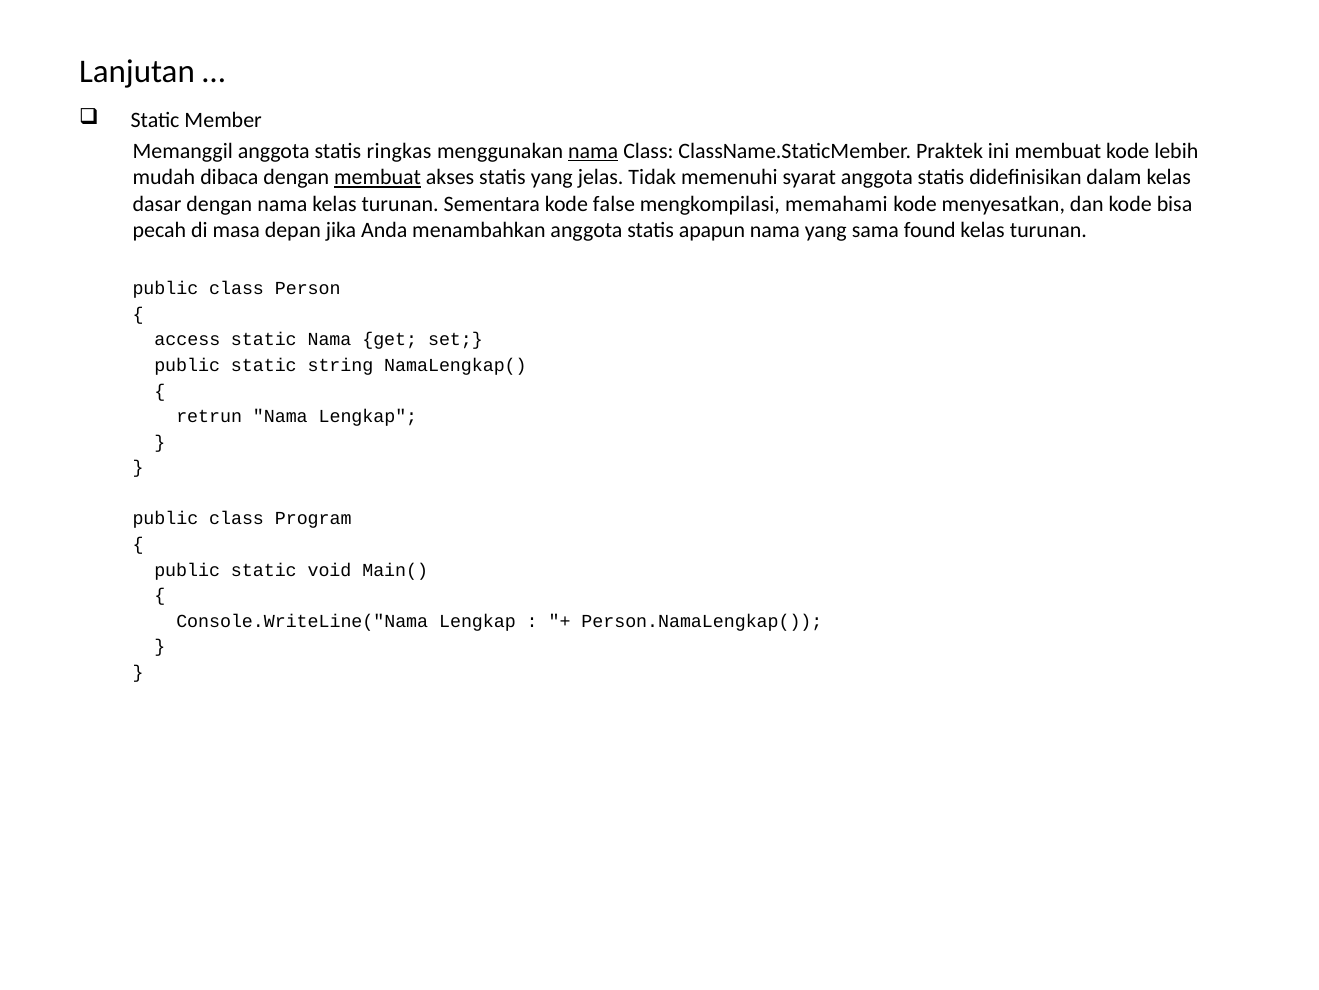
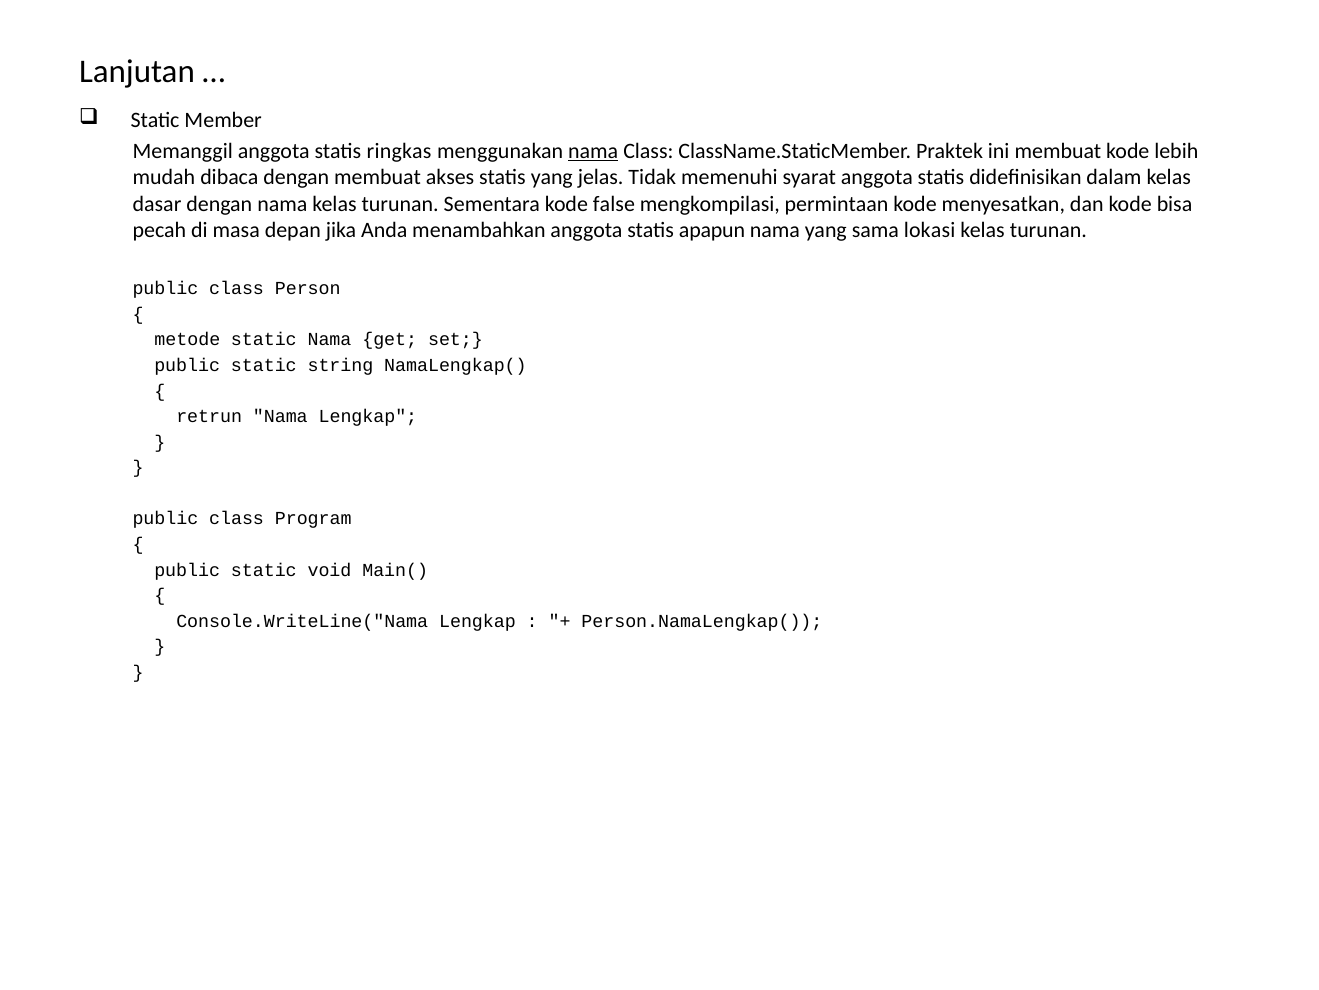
membuat at (378, 177) underline: present -> none
memahami: memahami -> permintaan
found: found -> lokasi
access: access -> metode
